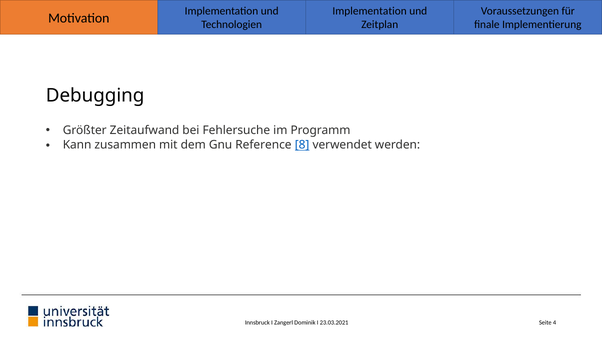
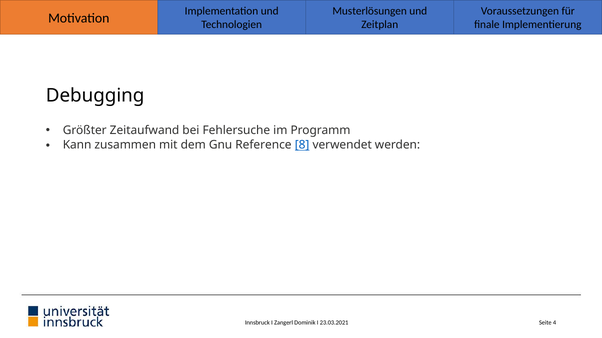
Implementation at (370, 11): Implementation -> Musterlösungen
